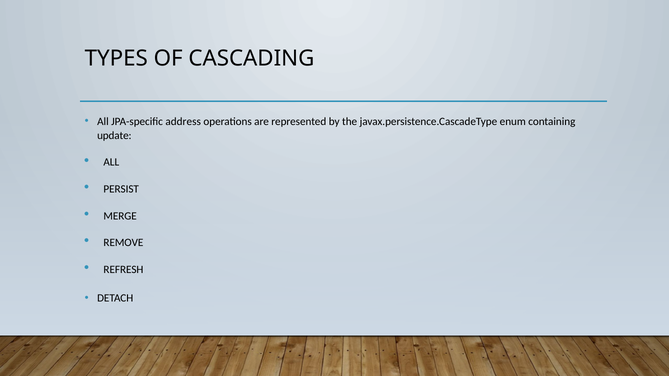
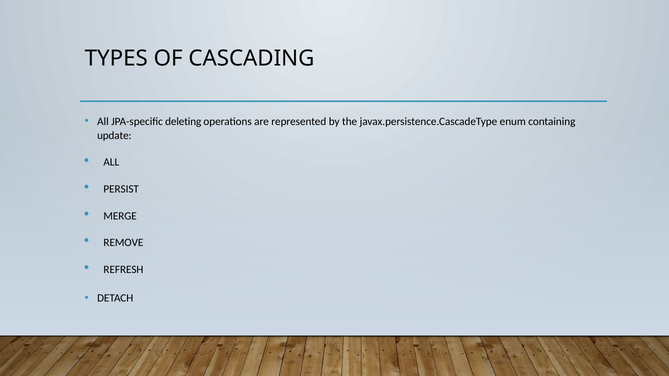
address: address -> deleting
